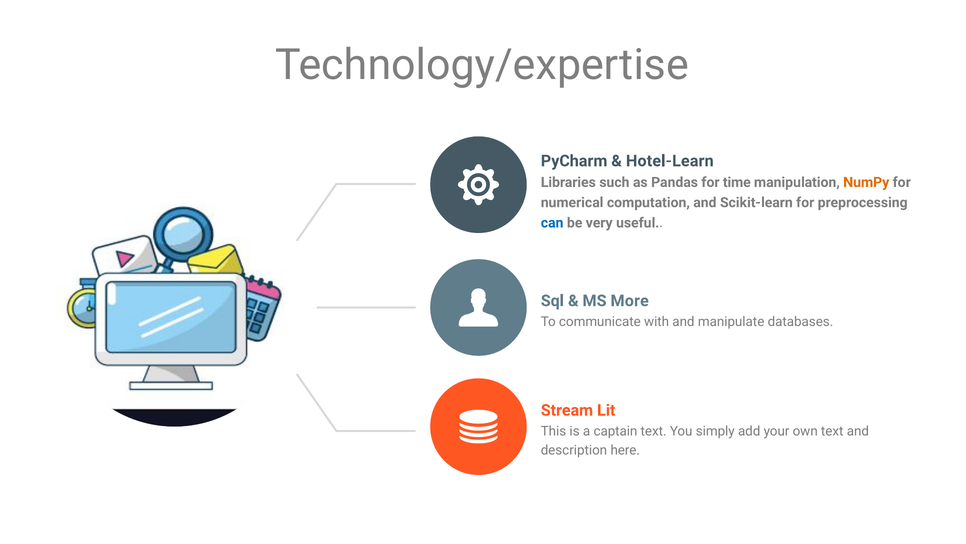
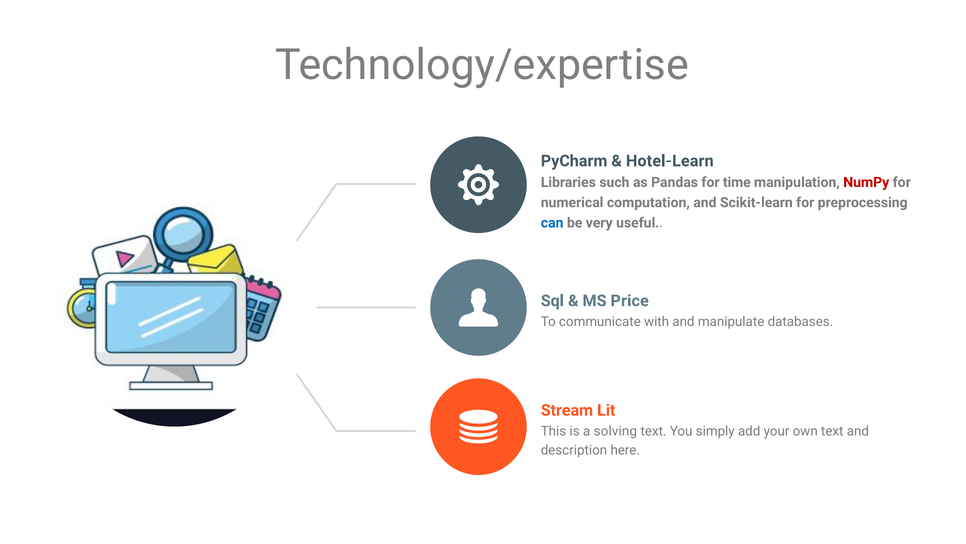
NumPy colour: orange -> red
More: More -> Price
captain: captain -> solving
